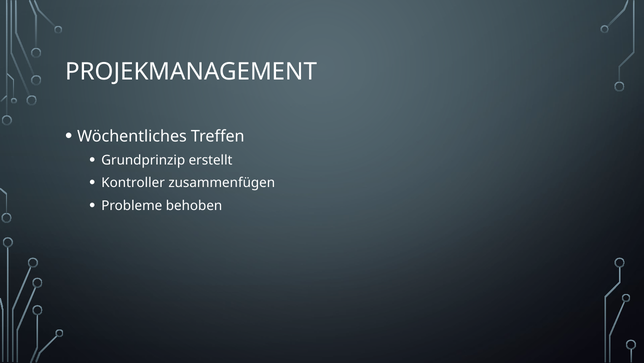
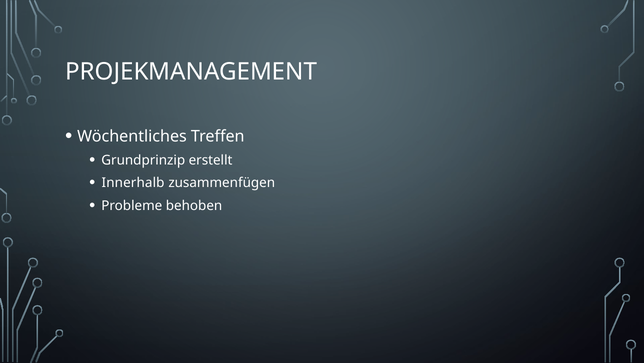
Kontroller: Kontroller -> Innerhalb
